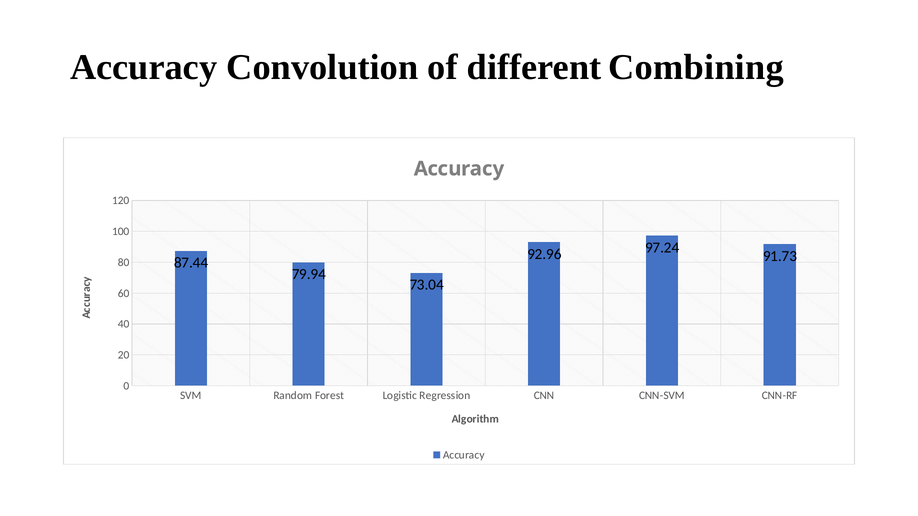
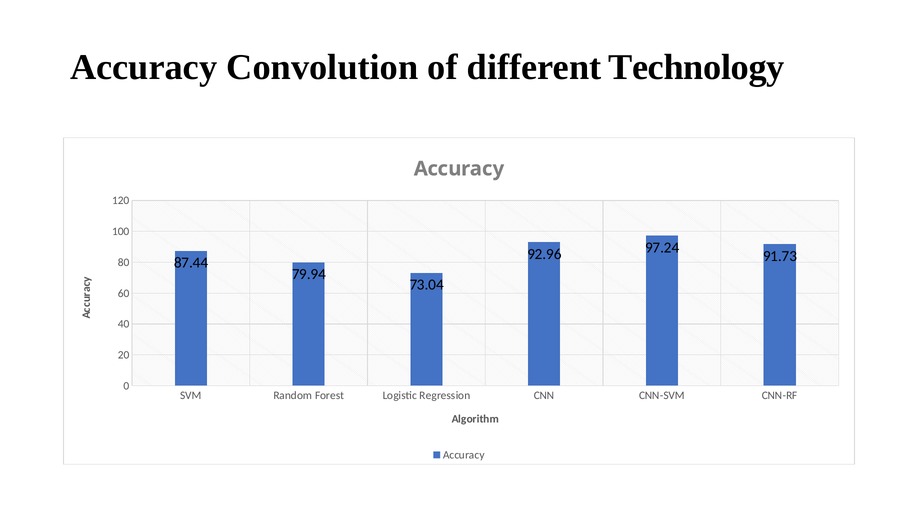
Combining: Combining -> Technology
